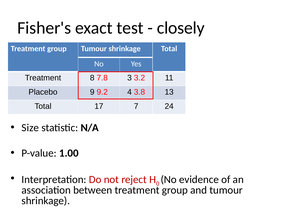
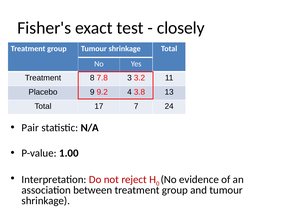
Size: Size -> Pair
